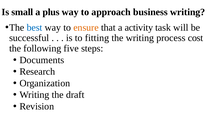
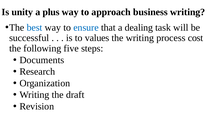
small: small -> unity
ensure colour: orange -> blue
activity: activity -> dealing
fitting: fitting -> values
